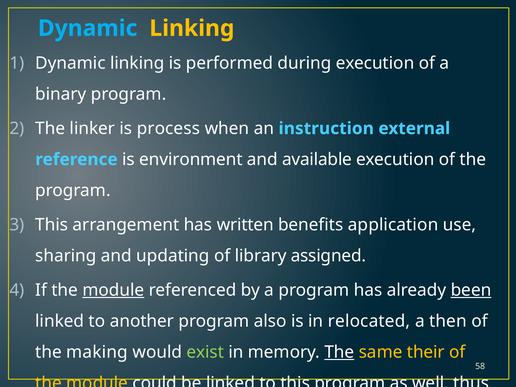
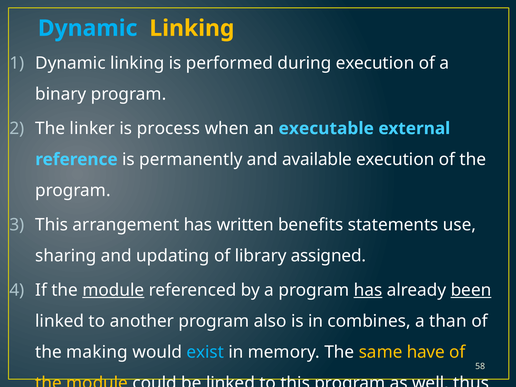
instruction: instruction -> executable
environment: environment -> permanently
application: application -> statements
has at (368, 290) underline: none -> present
relocated: relocated -> combines
then: then -> than
exist colour: light green -> light blue
The at (339, 352) underline: present -> none
their: their -> have
